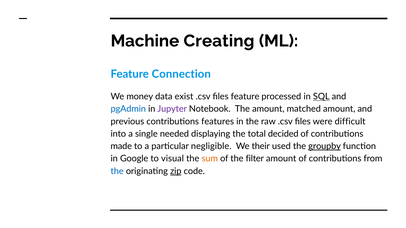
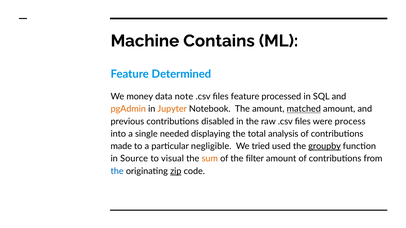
Creating: Creating -> Contains
Connection: Connection -> Determined
exist: exist -> note
SQL underline: present -> none
pgAdmin colour: blue -> orange
Jupyter colour: purple -> orange
matched underline: none -> present
features: features -> disabled
difficult: difficult -> process
decided: decided -> analysis
their: their -> tried
Google: Google -> Source
